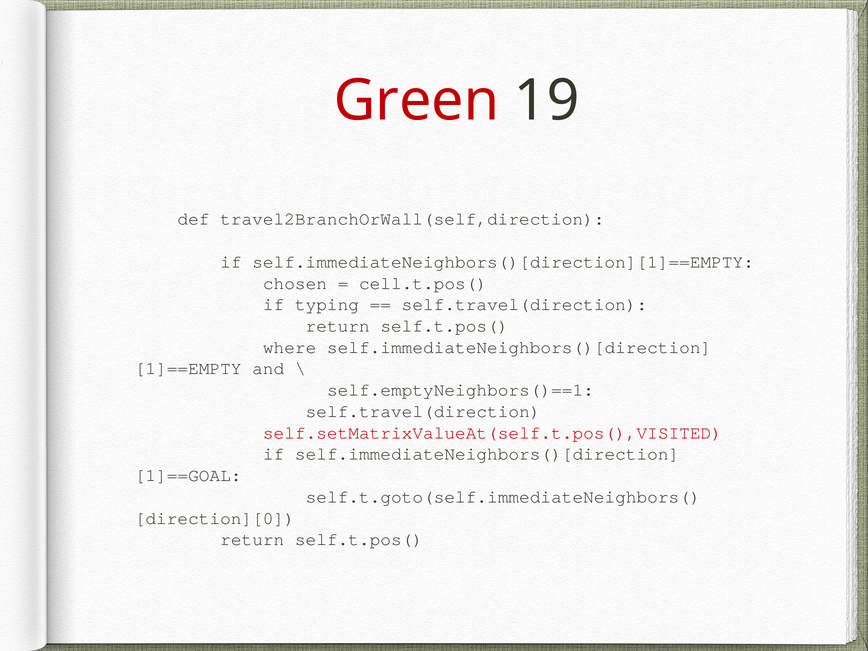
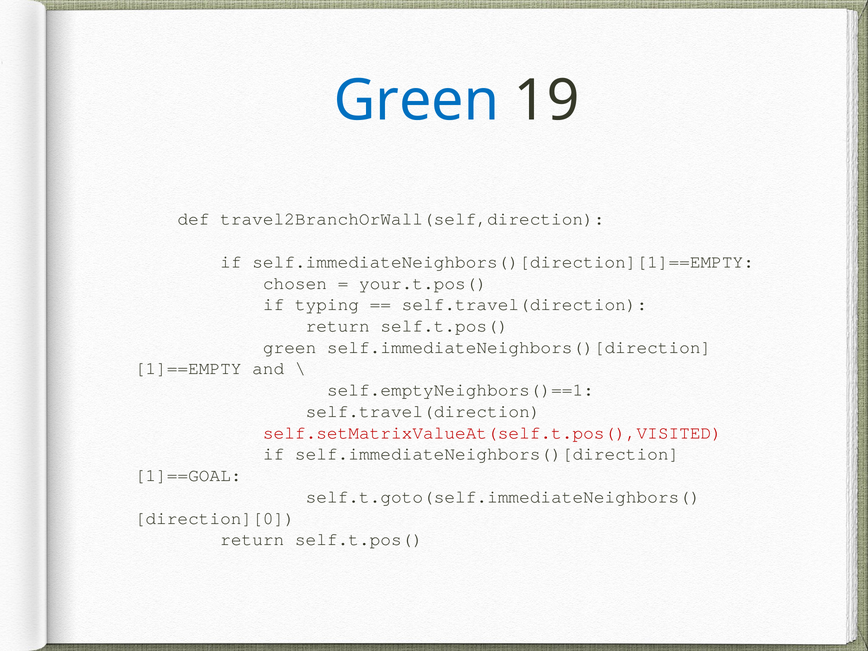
Green at (417, 101) colour: red -> blue
cell.t.pos(: cell.t.pos( -> your.t.pos(
where at (290, 347): where -> green
